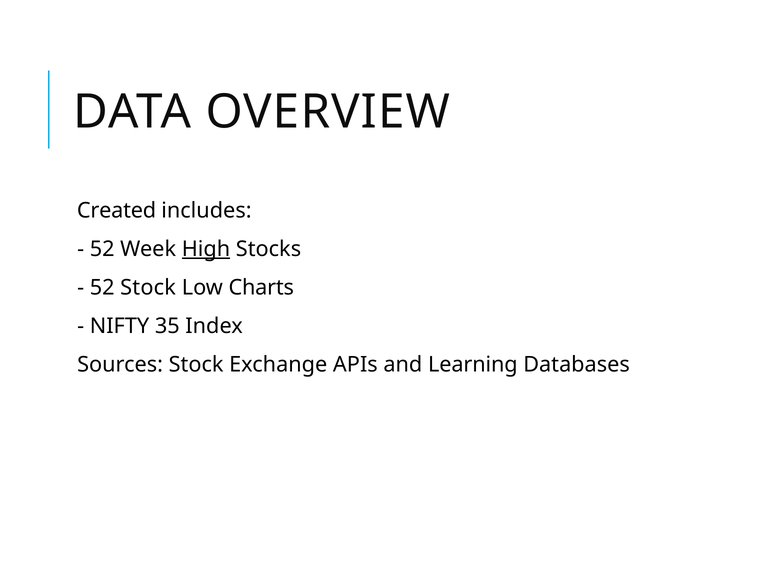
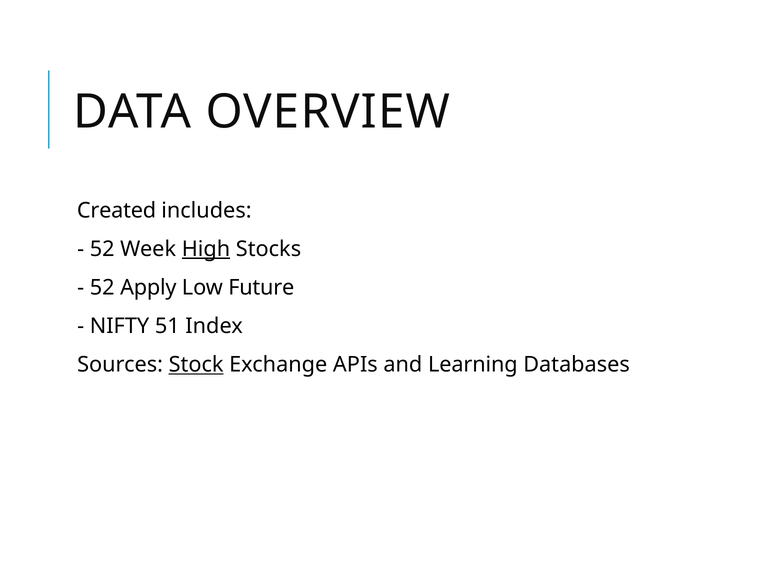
52 Stock: Stock -> Apply
Charts: Charts -> Future
35: 35 -> 51
Stock at (196, 365) underline: none -> present
